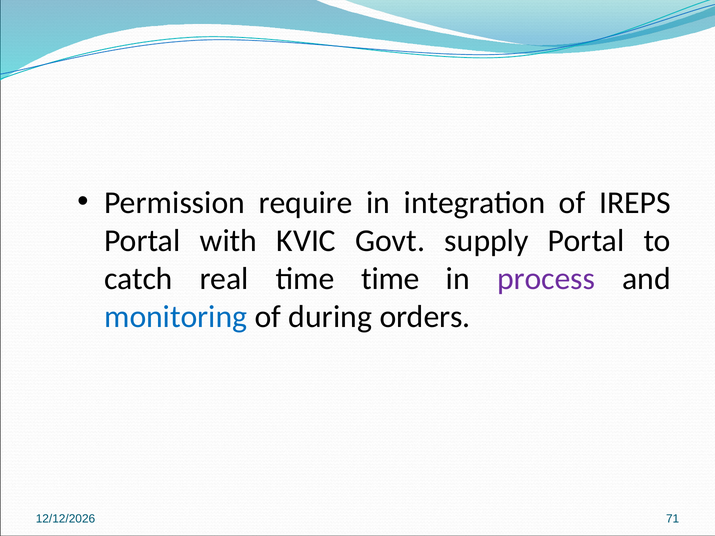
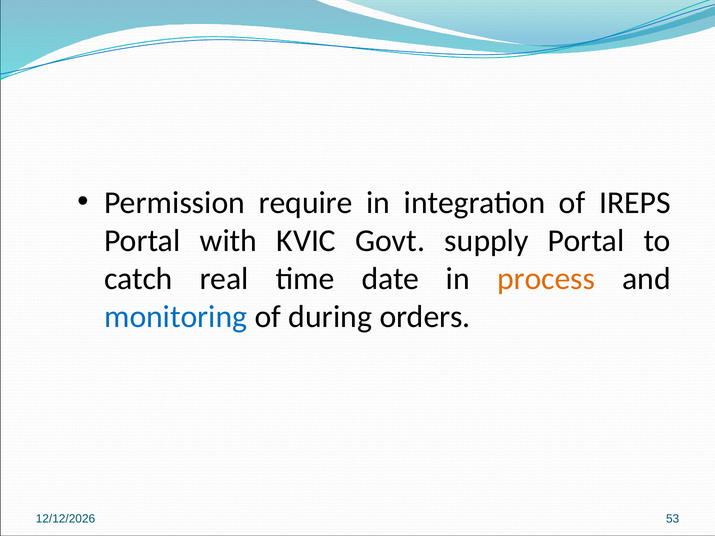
time time: time -> date
process colour: purple -> orange
71: 71 -> 53
